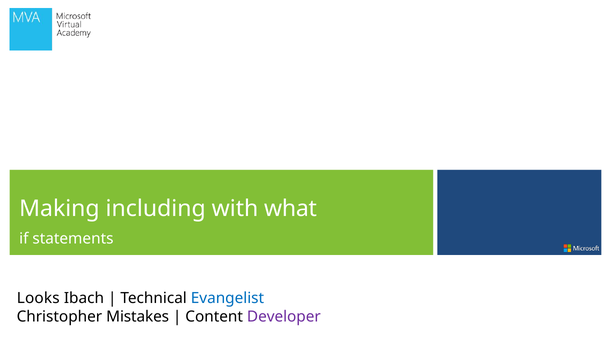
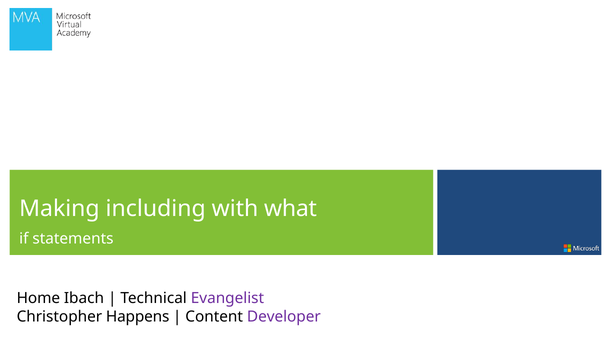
Looks: Looks -> Home
Evangelist colour: blue -> purple
Mistakes: Mistakes -> Happens
